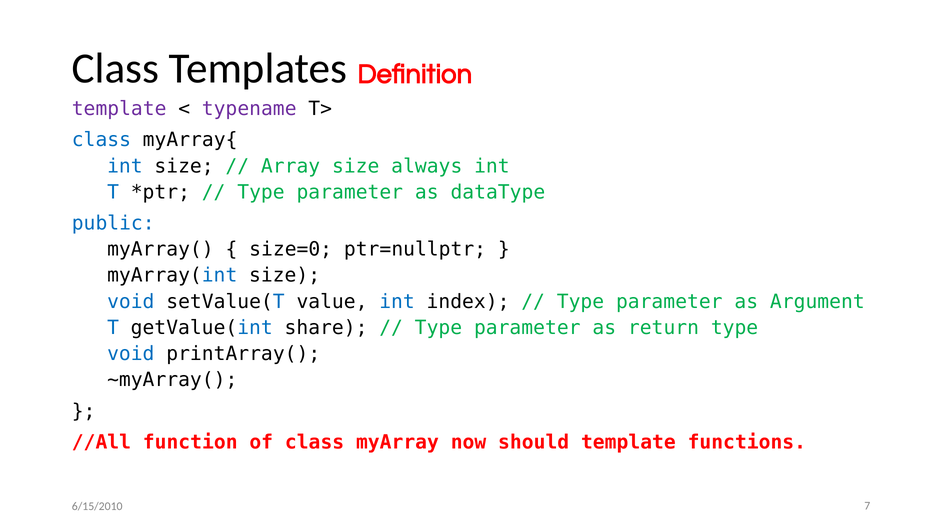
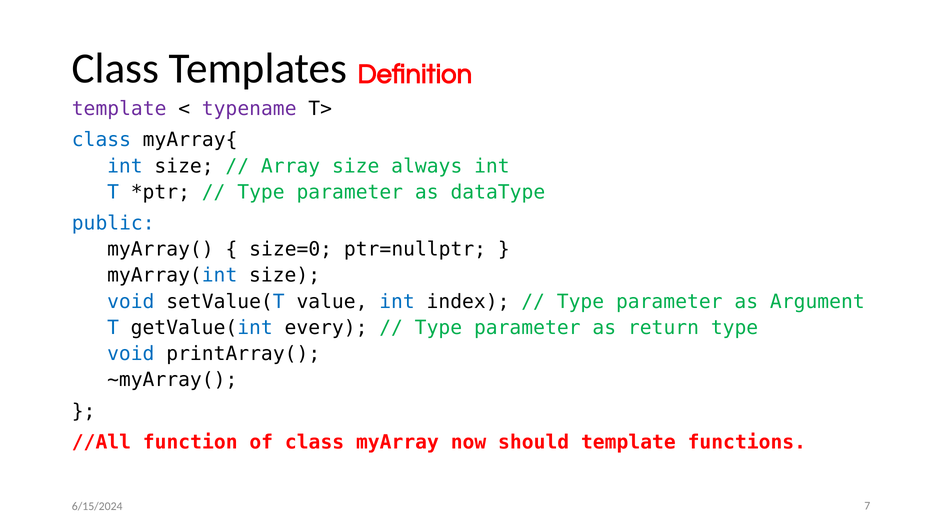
share: share -> every
6/15/2010: 6/15/2010 -> 6/15/2024
